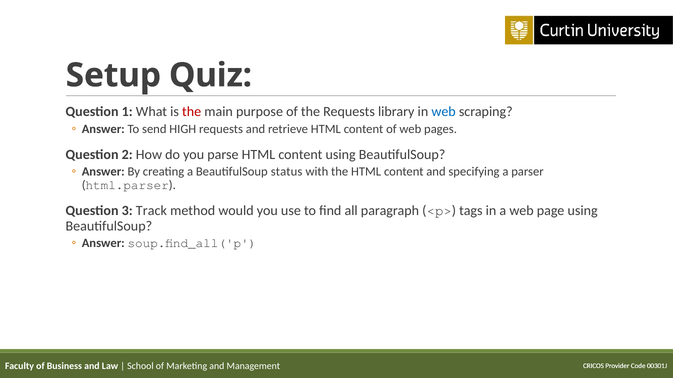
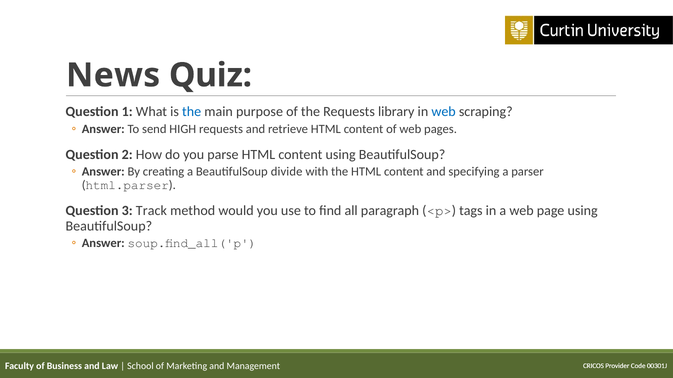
Setup: Setup -> News
the at (192, 112) colour: red -> blue
status: status -> divide
